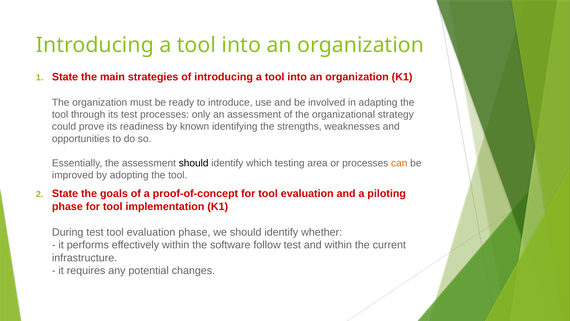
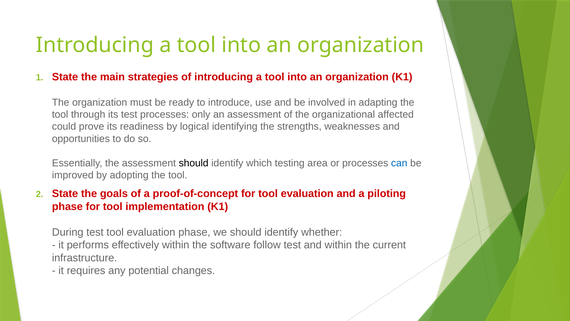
strategy: strategy -> affected
known: known -> logical
can colour: orange -> blue
